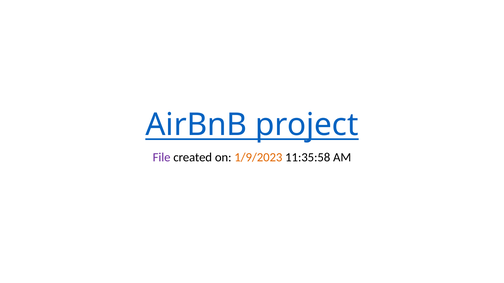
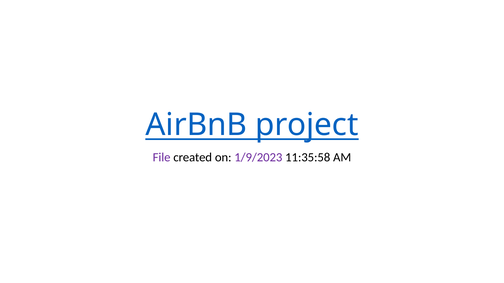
1/9/2023 colour: orange -> purple
